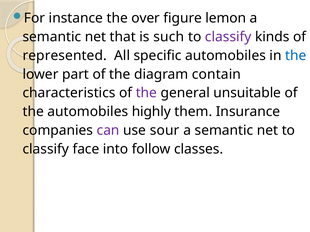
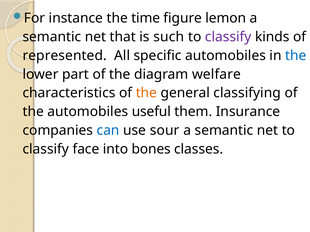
over: over -> time
contain: contain -> welfare
the at (146, 93) colour: purple -> orange
unsuitable: unsuitable -> classifying
highly: highly -> useful
can colour: purple -> blue
follow: follow -> bones
